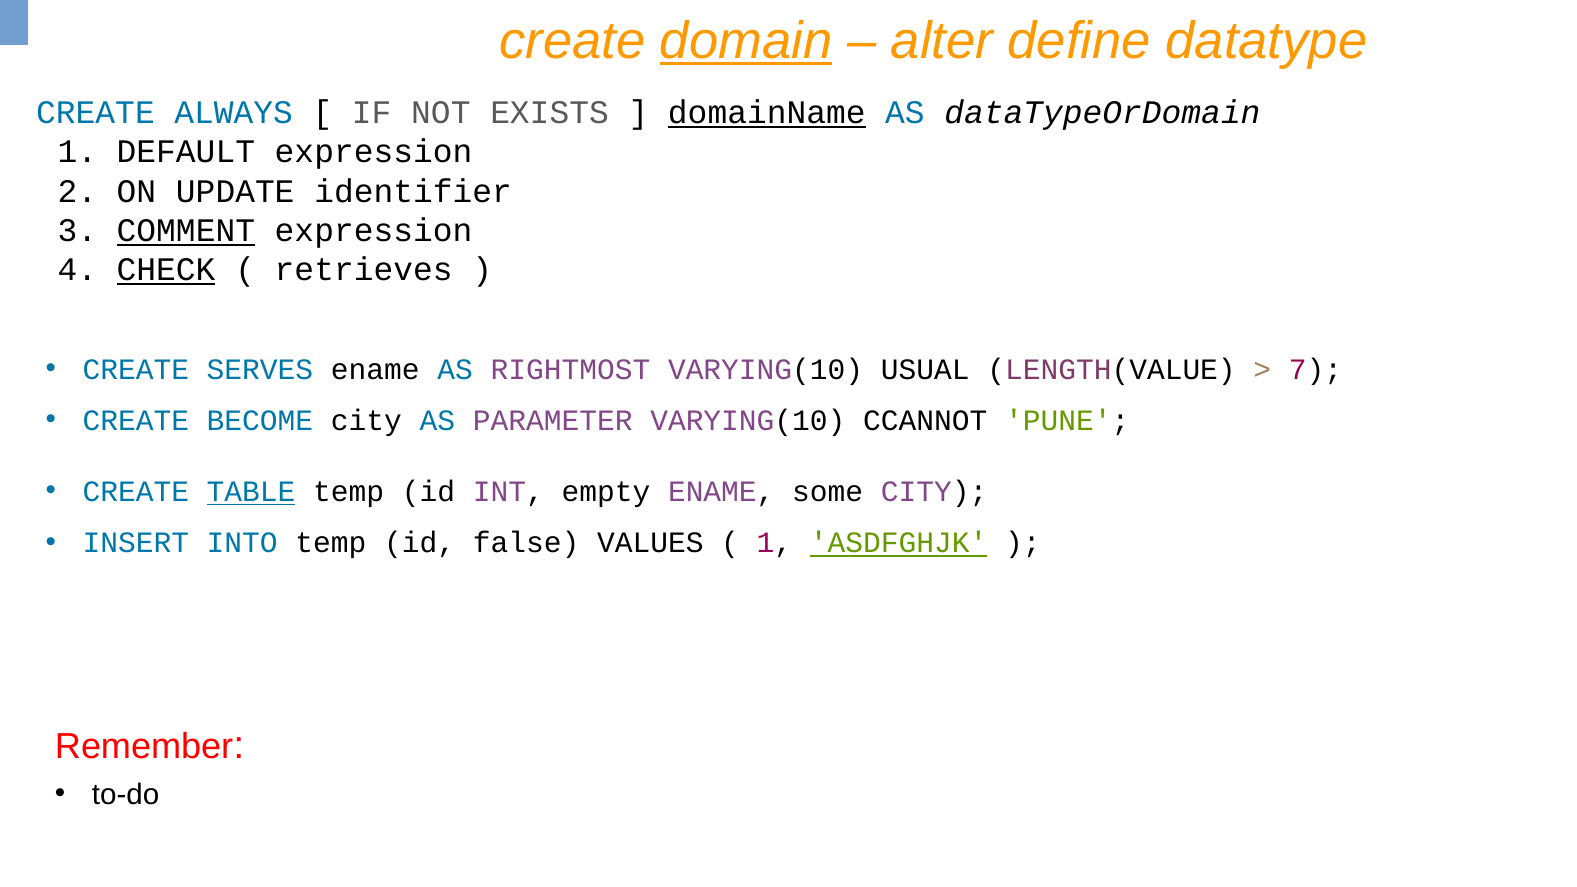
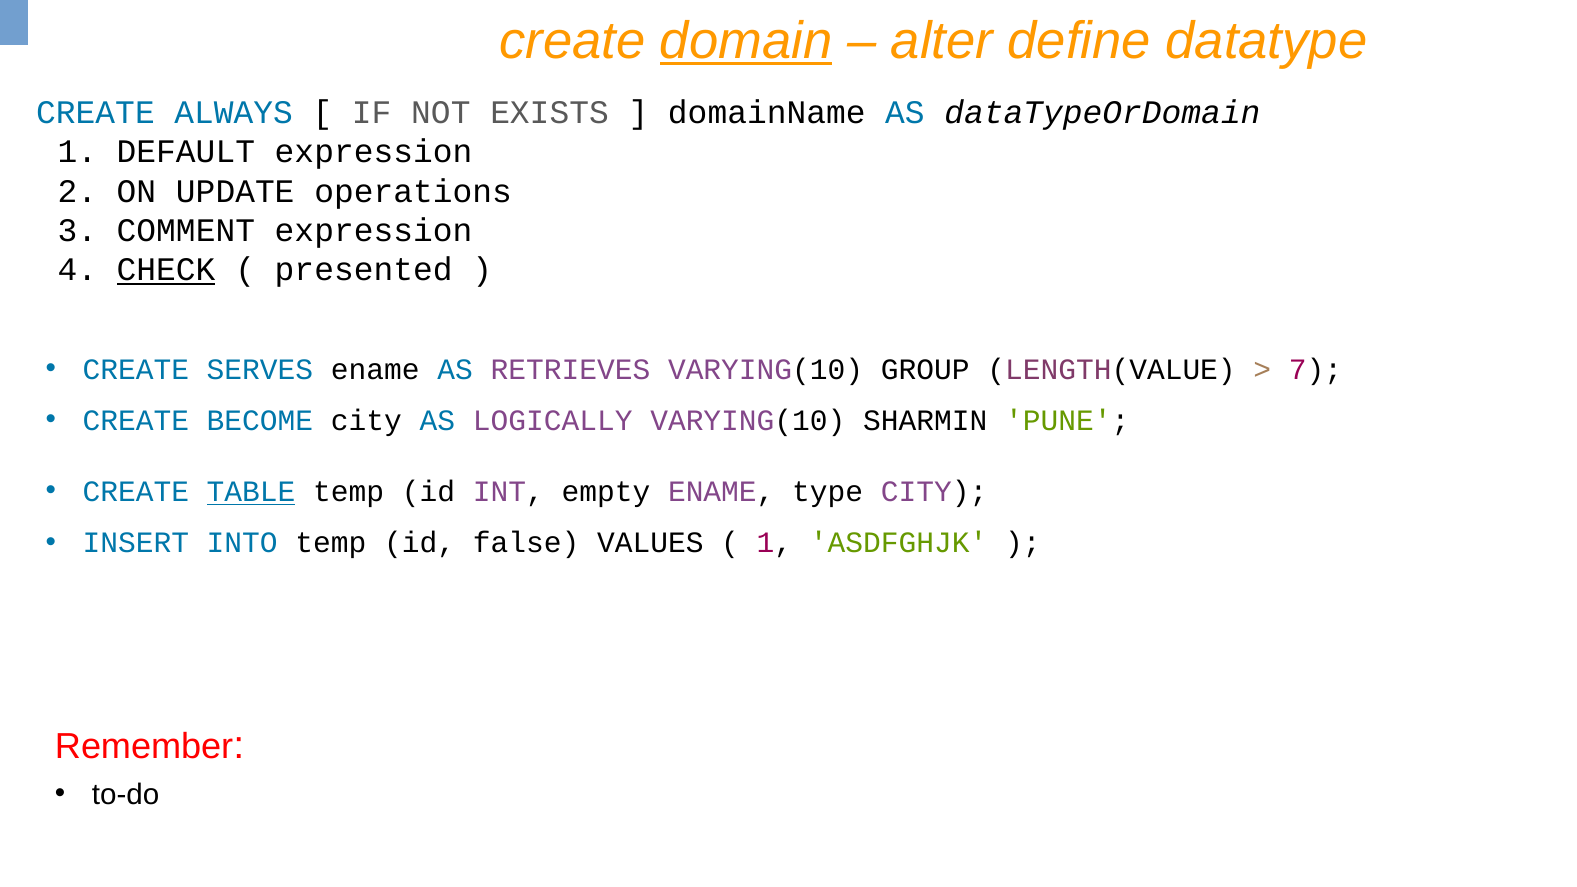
domainName underline: present -> none
identifier: identifier -> operations
COMMENT underline: present -> none
retrieves: retrieves -> presented
RIGHTMOST: RIGHTMOST -> RETRIEVES
USUAL: USUAL -> GROUP
PARAMETER: PARAMETER -> LOGICALLY
CCANNOT: CCANNOT -> SHARMIN
some: some -> type
ASDFGHJK underline: present -> none
